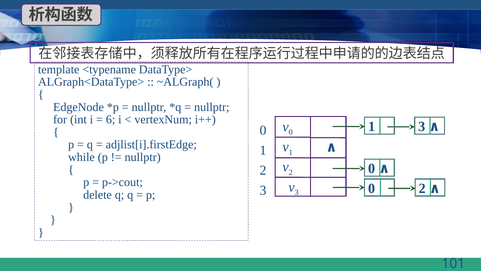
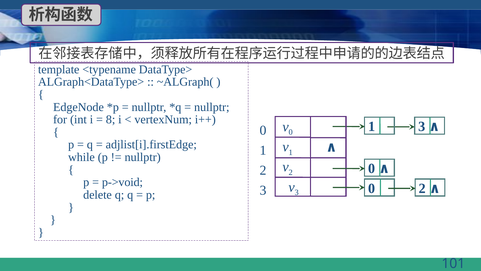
6: 6 -> 8
p->cout: p->cout -> p->void
